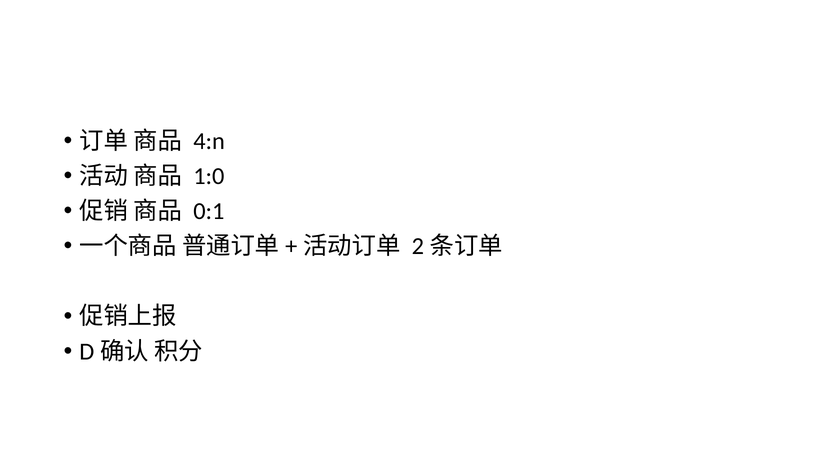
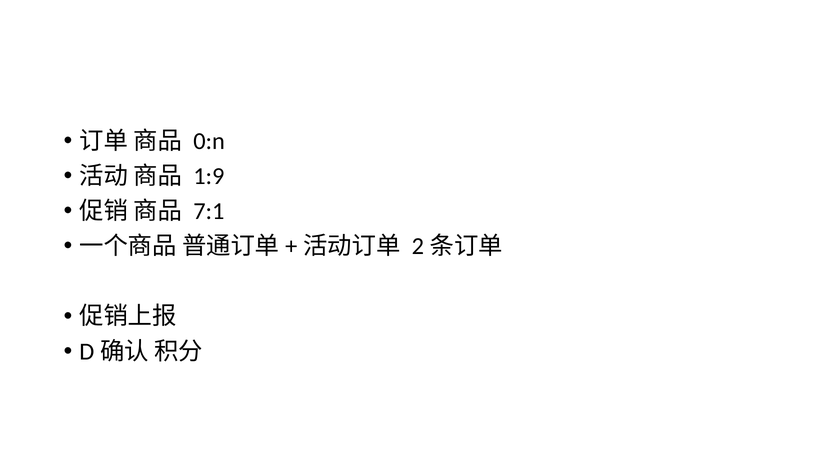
4:n: 4:n -> 0:n
1:0: 1:0 -> 1:9
0:1: 0:1 -> 7:1
